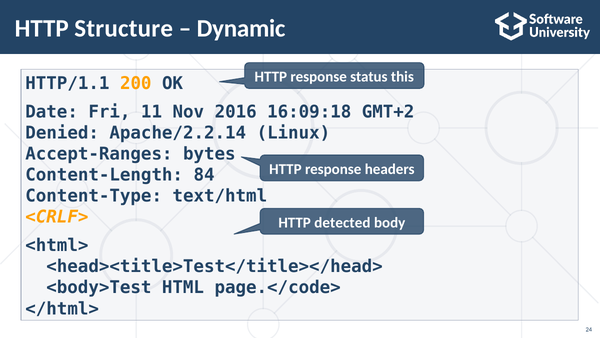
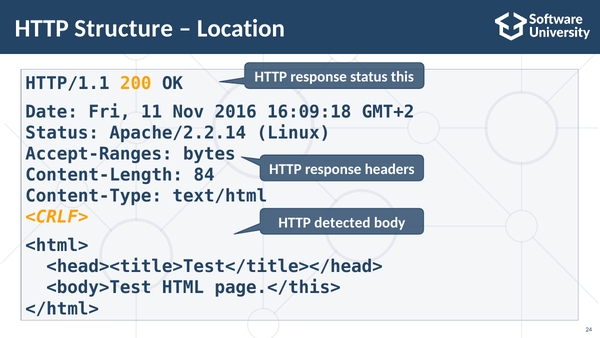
Dynamic: Dynamic -> Location
Denied at (62, 133): Denied -> Status
page.</code>: page.</code> -> page.</this>
